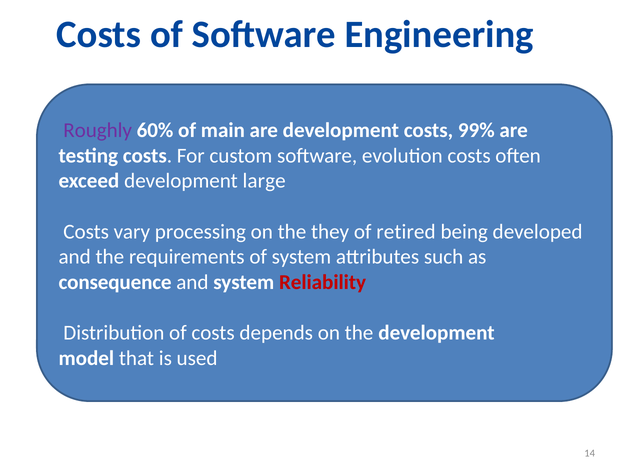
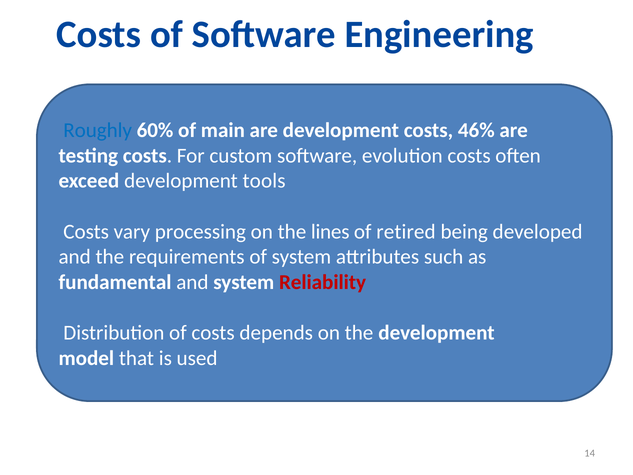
Roughly colour: purple -> blue
99%: 99% -> 46%
large: large -> tools
they: they -> lines
consequence: consequence -> fundamental
